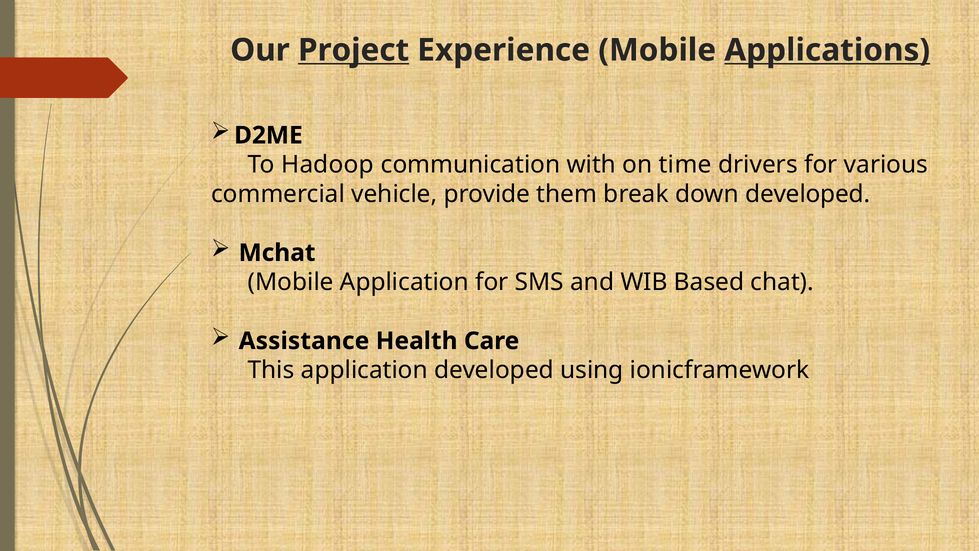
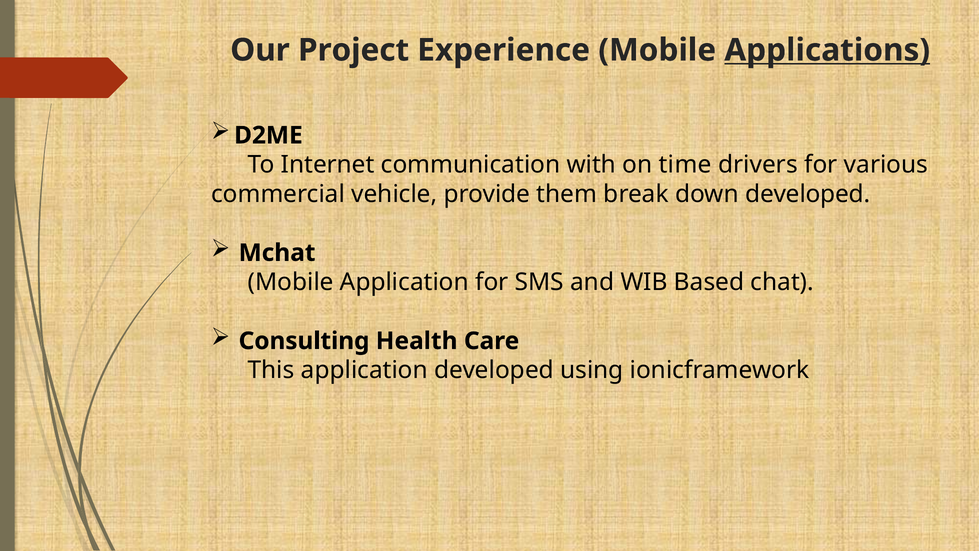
Project underline: present -> none
Hadoop: Hadoop -> Internet
Assistance: Assistance -> Consulting
